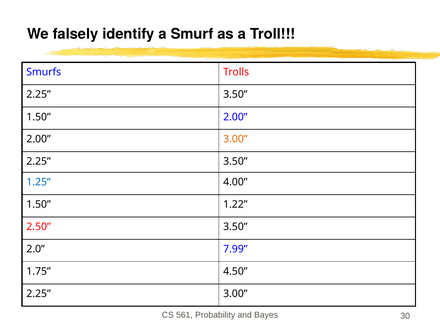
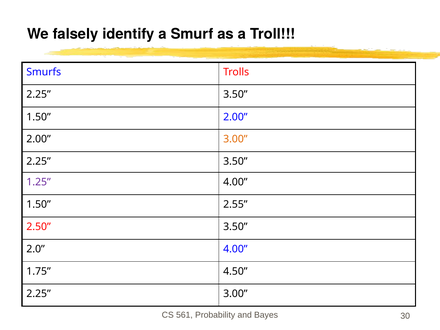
1.25 colour: blue -> purple
1.22: 1.22 -> 2.55
2.0 7.99: 7.99 -> 4.00
